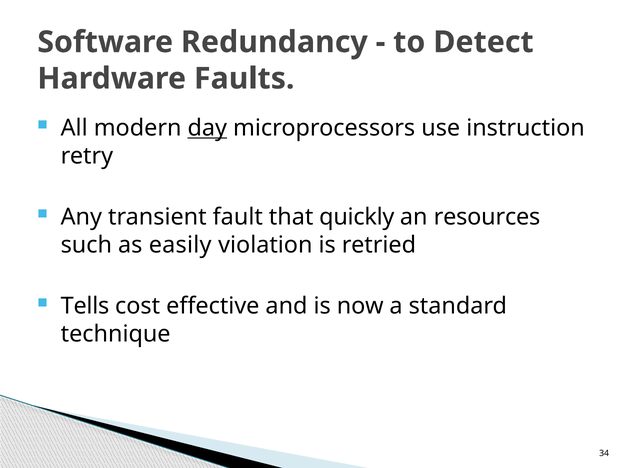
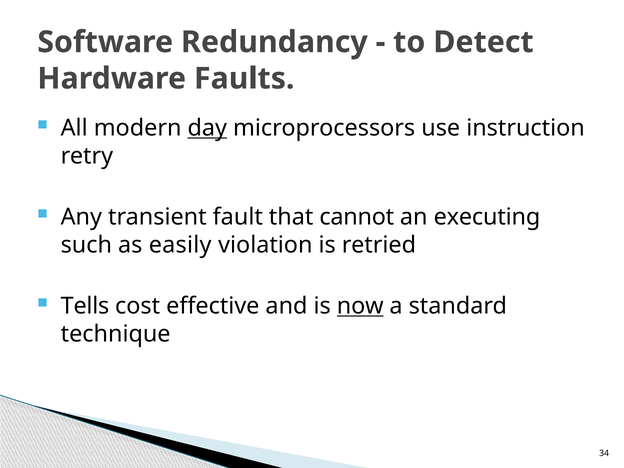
quickly: quickly -> cannot
resources: resources -> executing
now underline: none -> present
